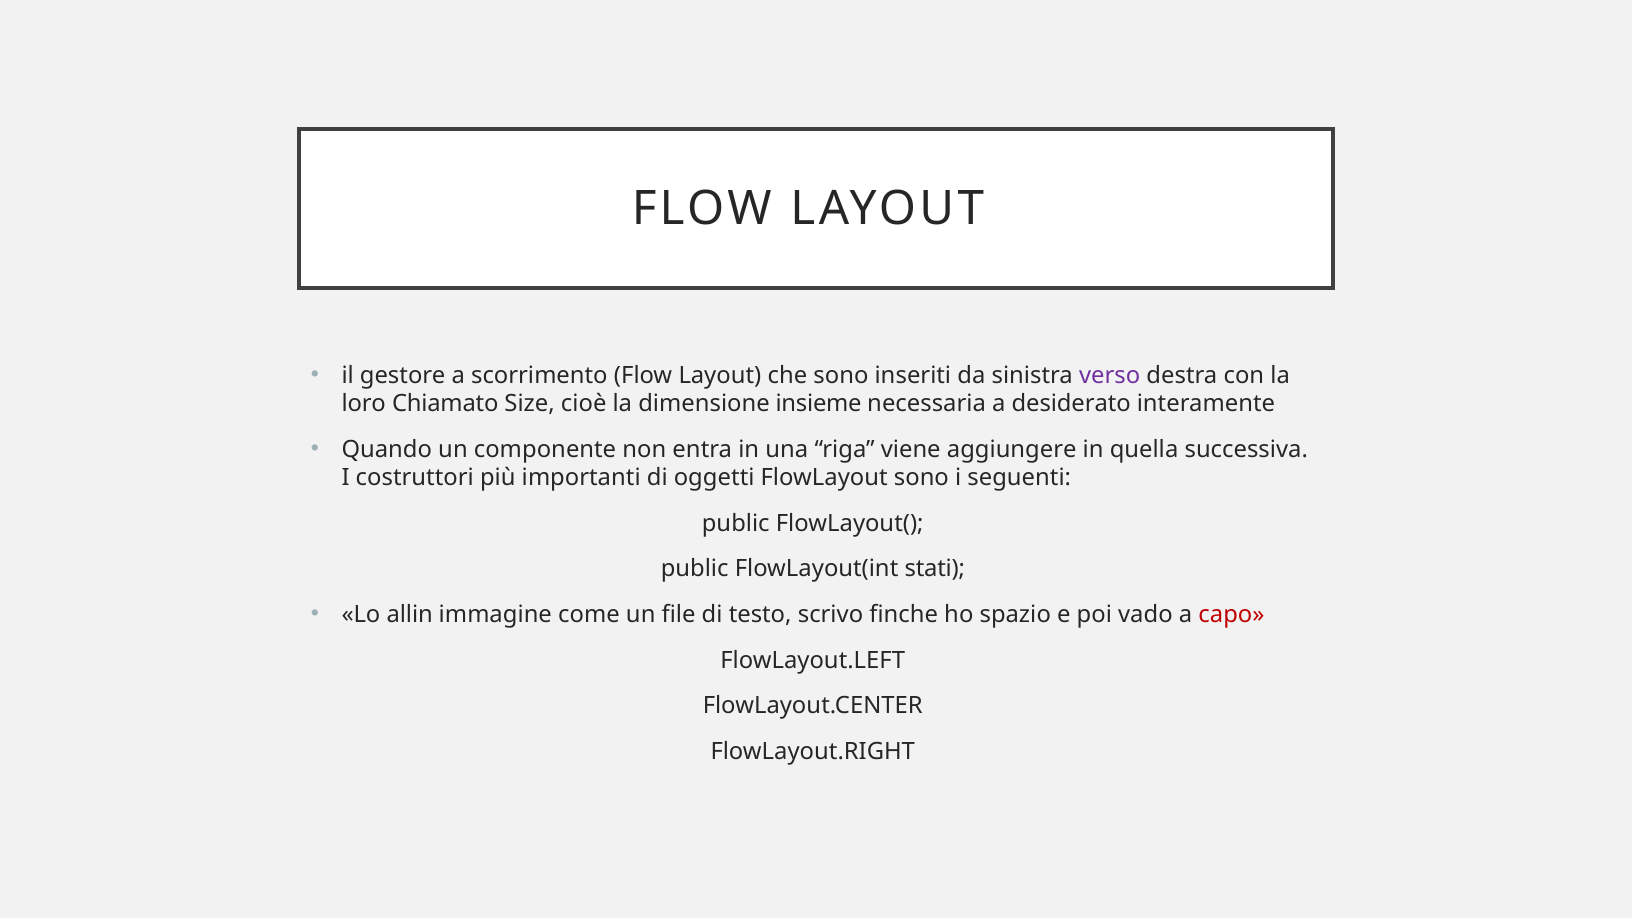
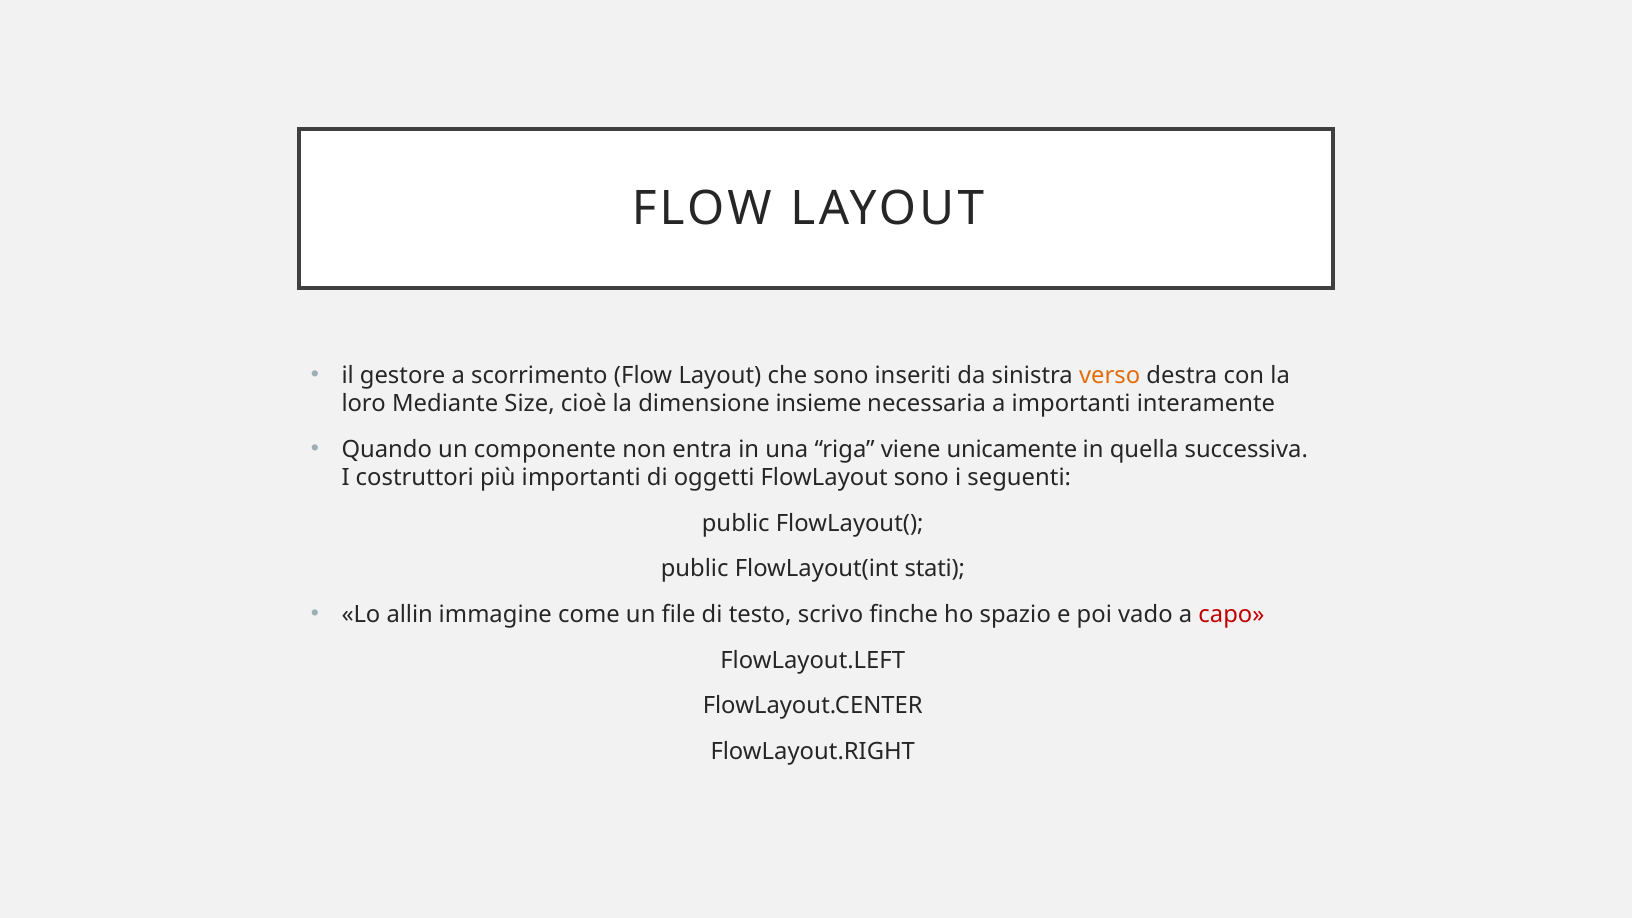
verso colour: purple -> orange
Chiamato: Chiamato -> Mediante
a desiderato: desiderato -> importanti
aggiungere: aggiungere -> unicamente
